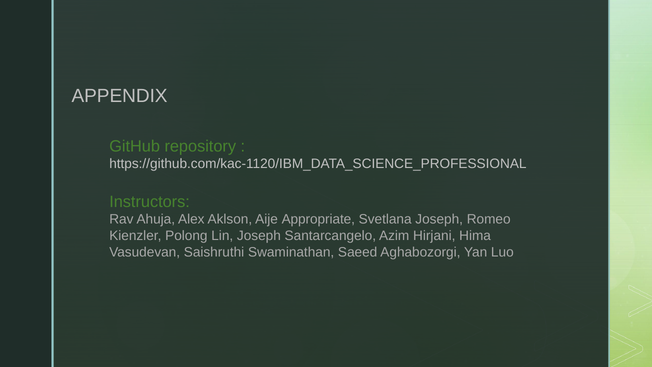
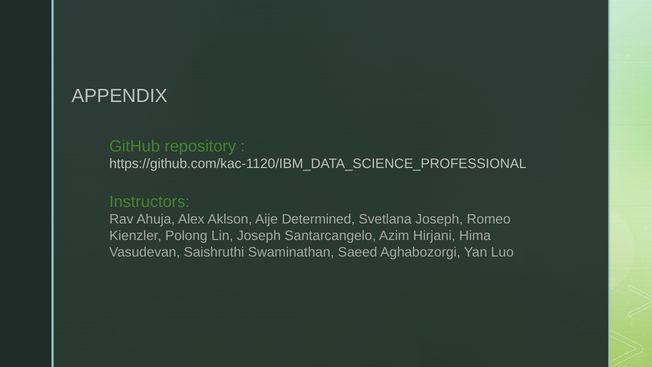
Appropriate: Appropriate -> Determined
